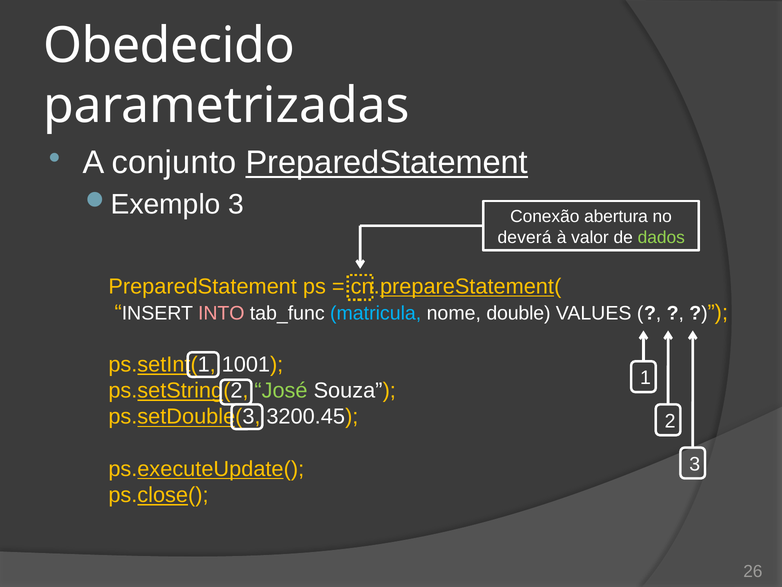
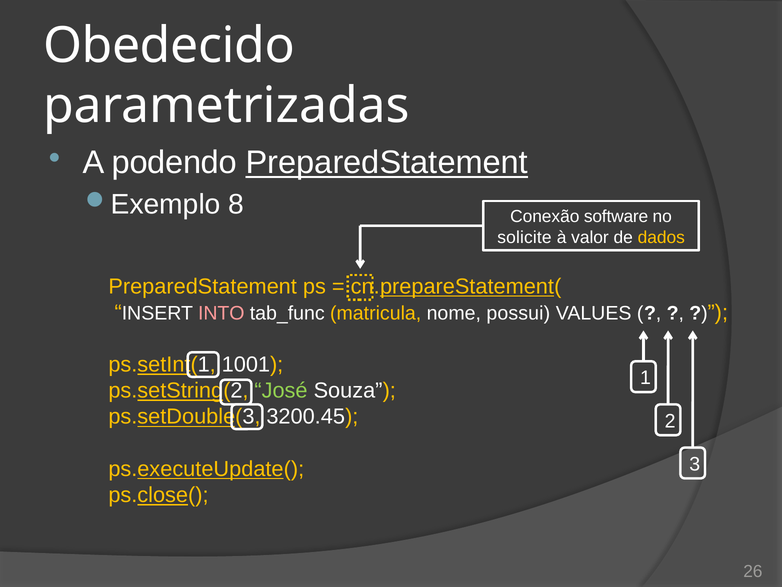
conjunto: conjunto -> podendo
3 at (236, 204): 3 -> 8
abertura: abertura -> software
deverá: deverá -> solicite
dados colour: light green -> yellow
matricula colour: light blue -> yellow
double: double -> possui
